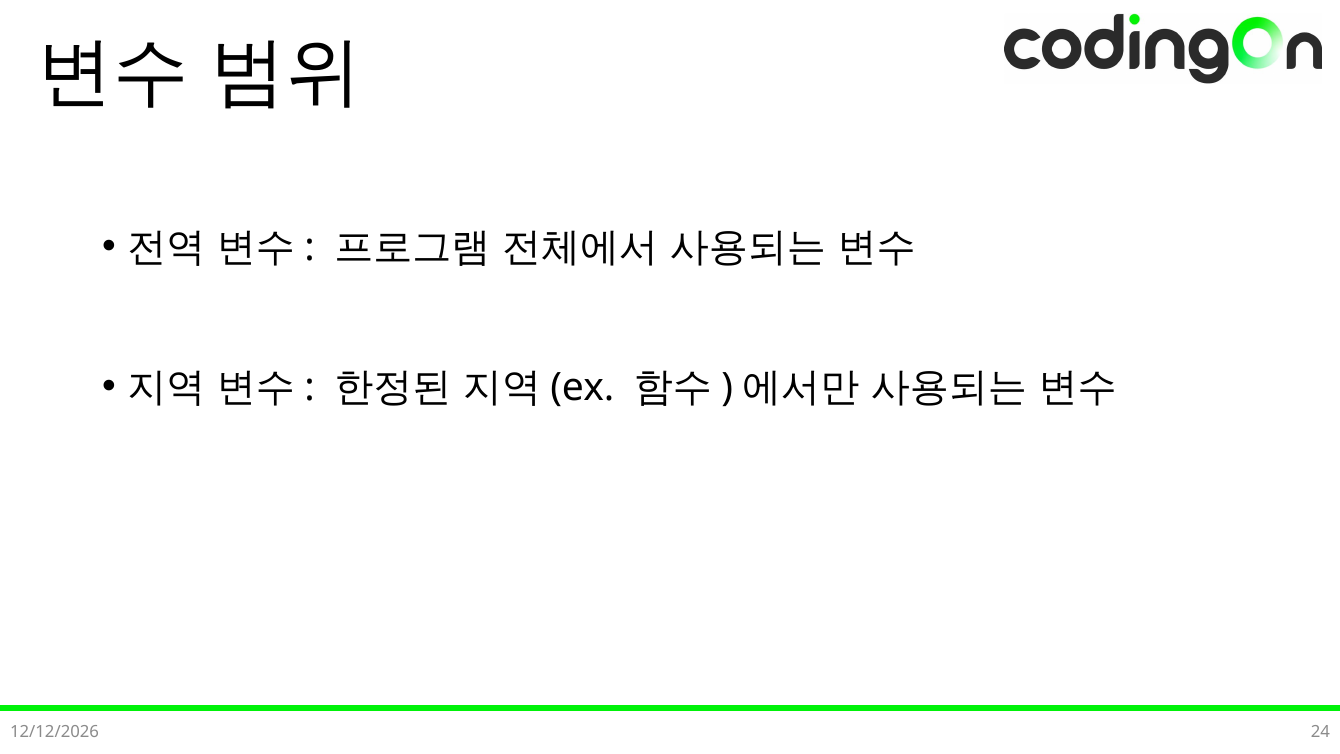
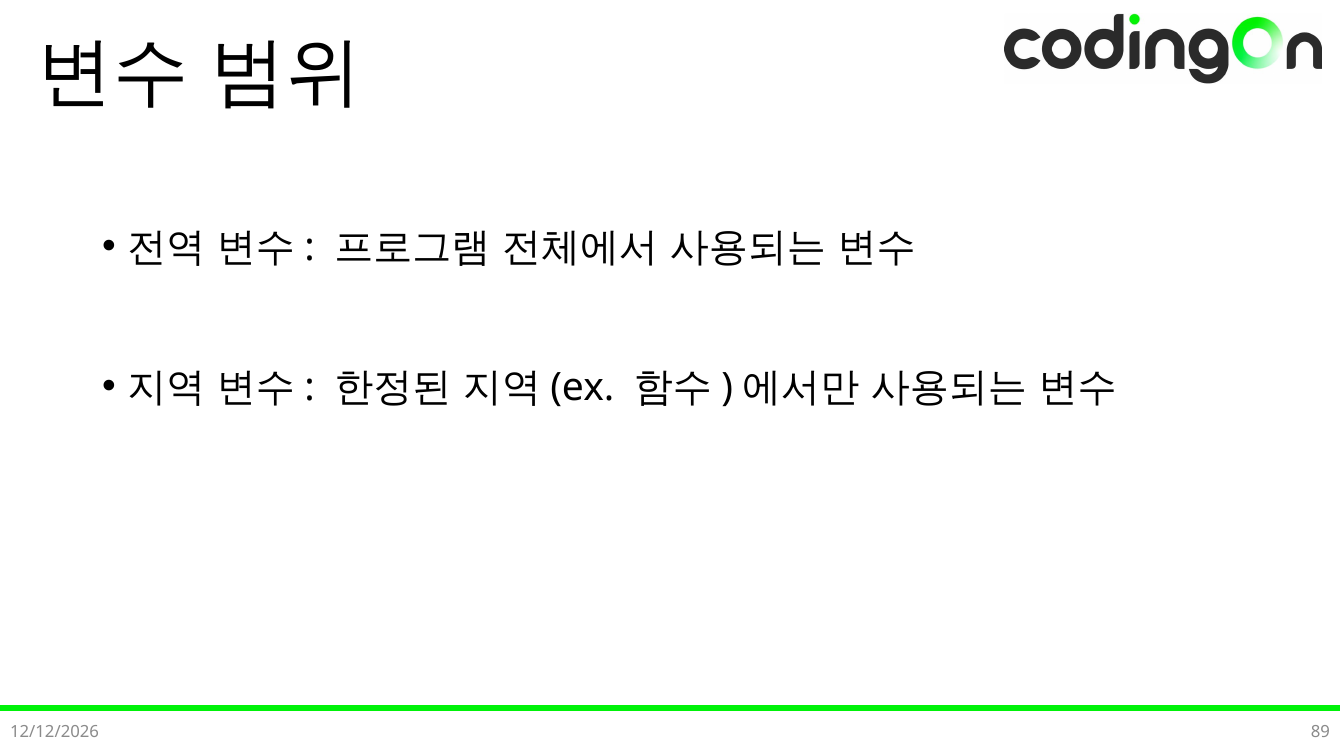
24: 24 -> 89
